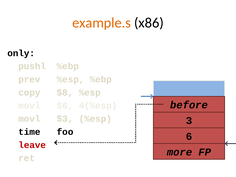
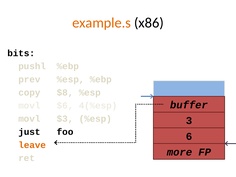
only: only -> bits
before: before -> buffer
time: time -> just
leave colour: red -> orange
